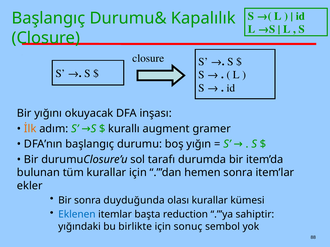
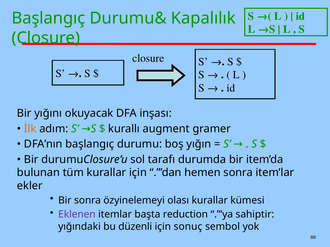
duyduğunda: duyduğunda -> özyinelemeyi
Eklenen colour: blue -> purple
birlikte: birlikte -> düzenli
